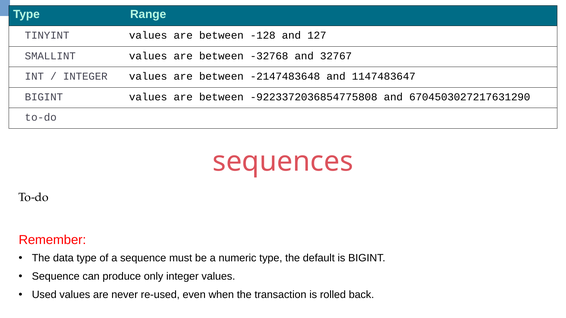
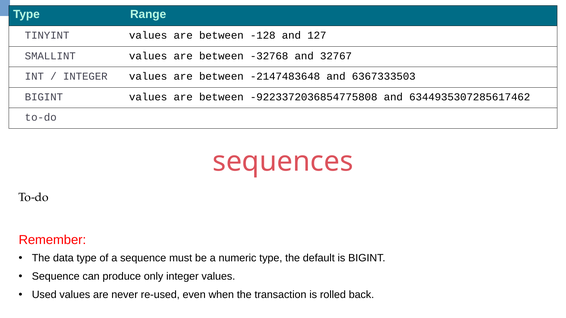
1147483647: 1147483647 -> 6367333503
6704503027217631290: 6704503027217631290 -> 6344935307285617462
